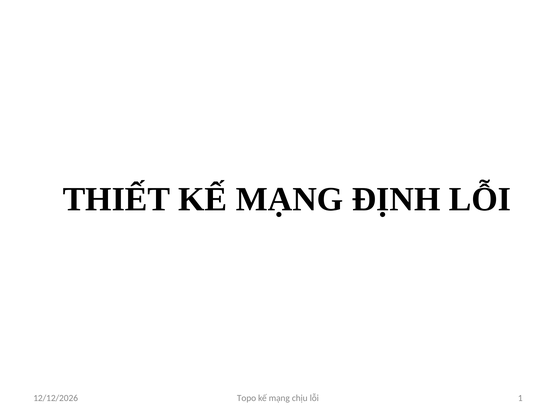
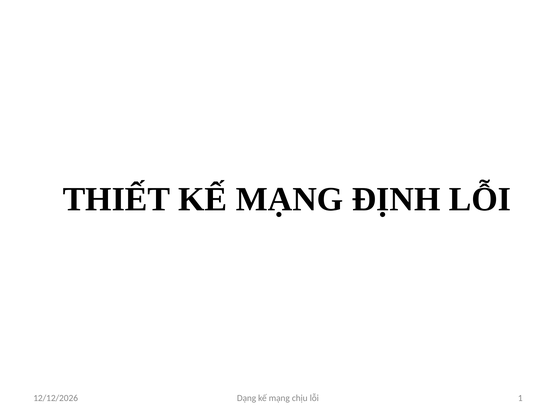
Topo: Topo -> Dạng
